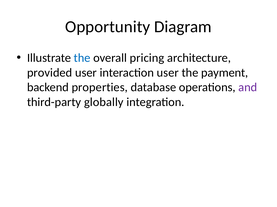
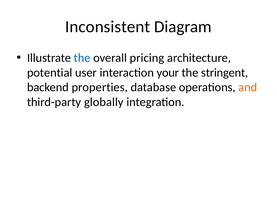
Opportunity: Opportunity -> Inconsistent
provided: provided -> potential
interaction user: user -> your
payment: payment -> stringent
and colour: purple -> orange
